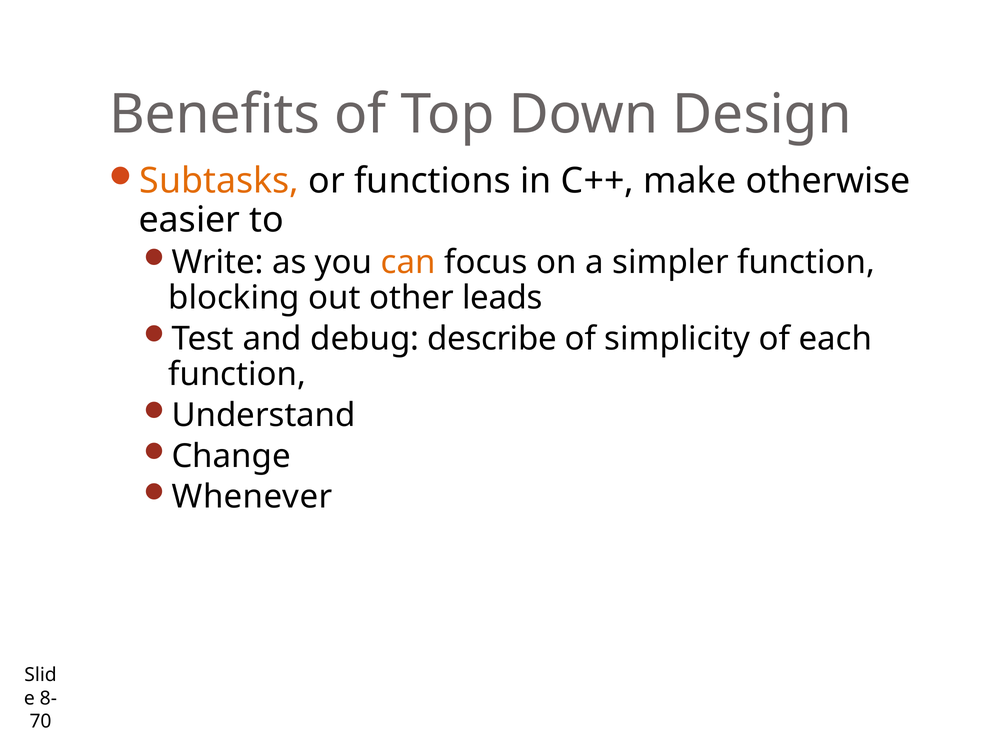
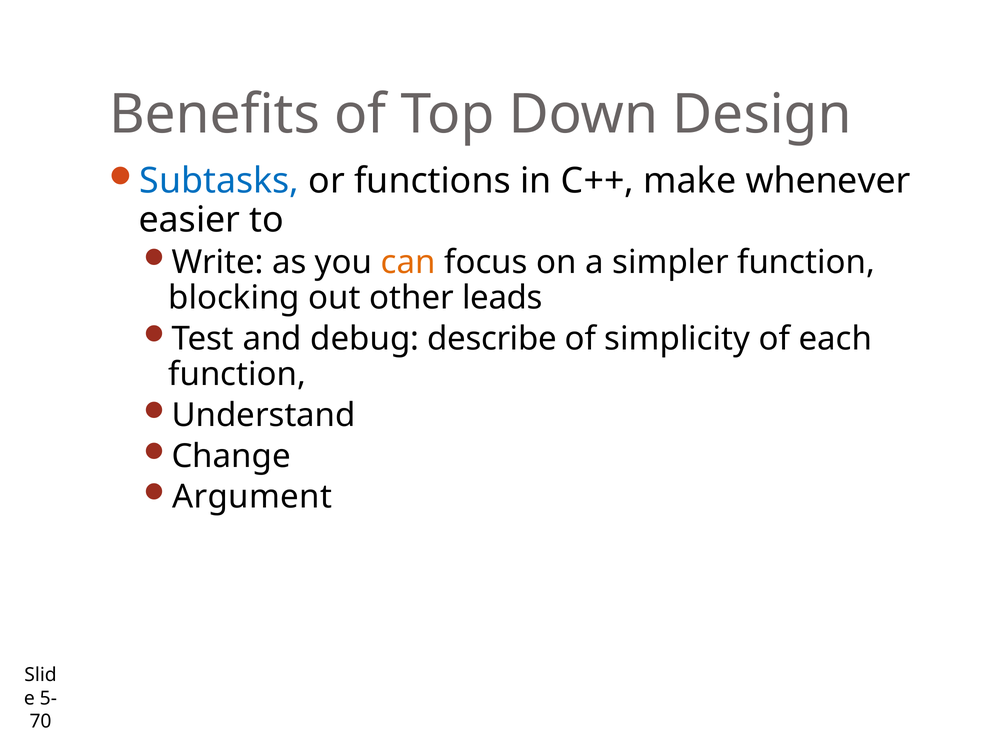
Subtasks colour: orange -> blue
otherwise: otherwise -> whenever
Whenever: Whenever -> Argument
8-: 8- -> 5-
